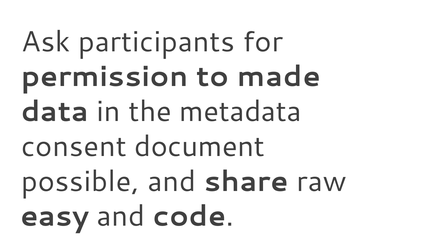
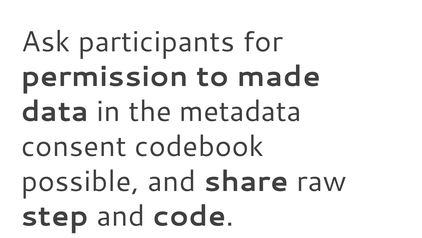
document: document -> codebook
easy: easy -> step
